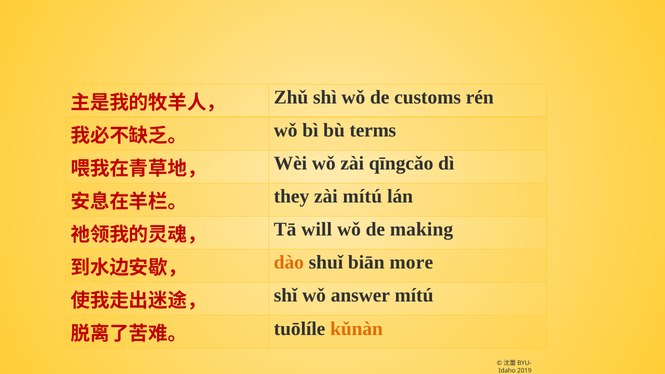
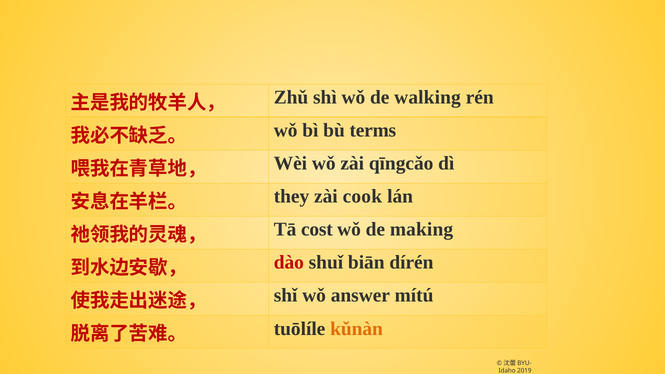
customs: customs -> walking
zài mítú: mítú -> cook
will: will -> cost
dào colour: orange -> red
more: more -> dírén
